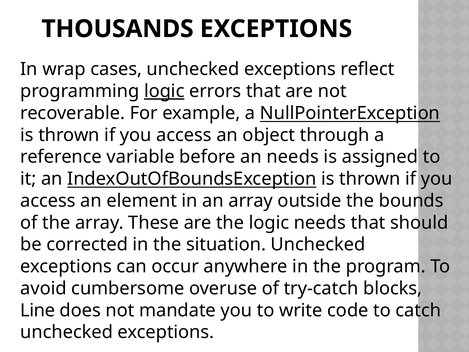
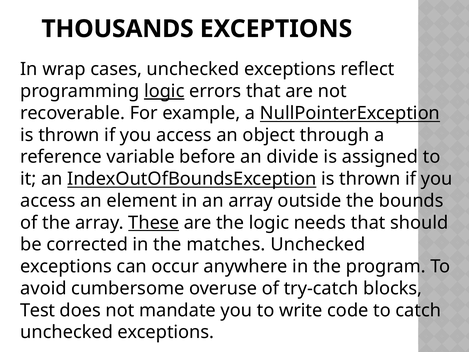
an needs: needs -> divide
These underline: none -> present
situation: situation -> matches
Line: Line -> Test
